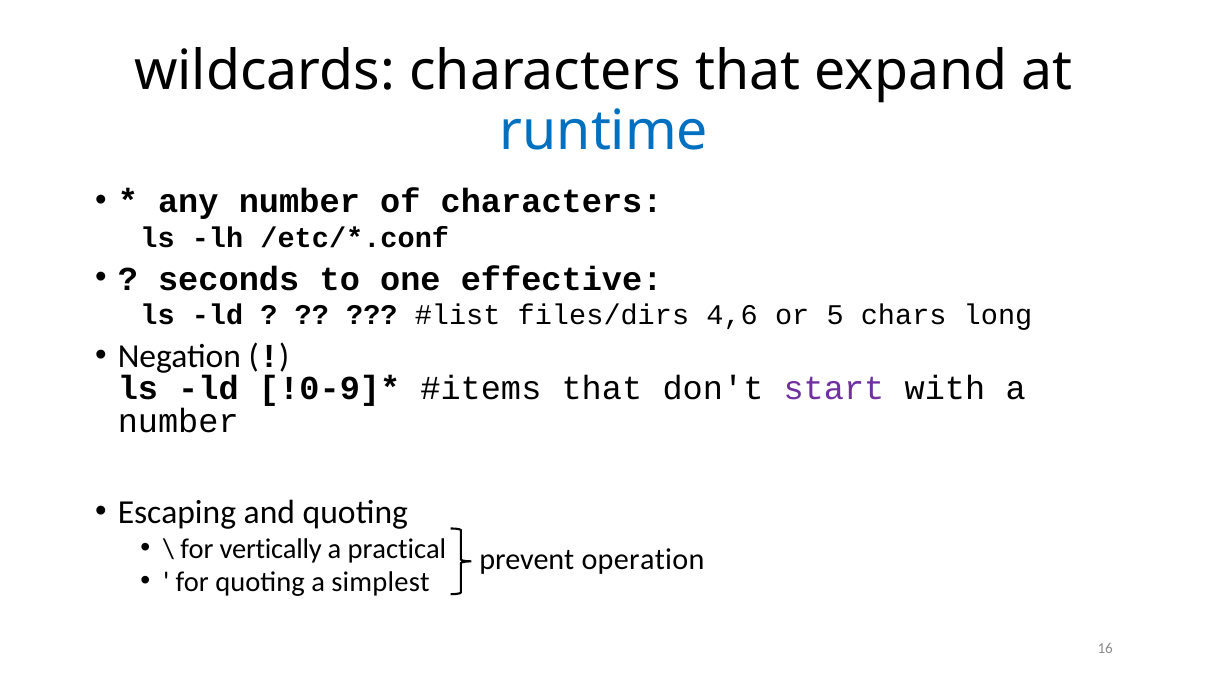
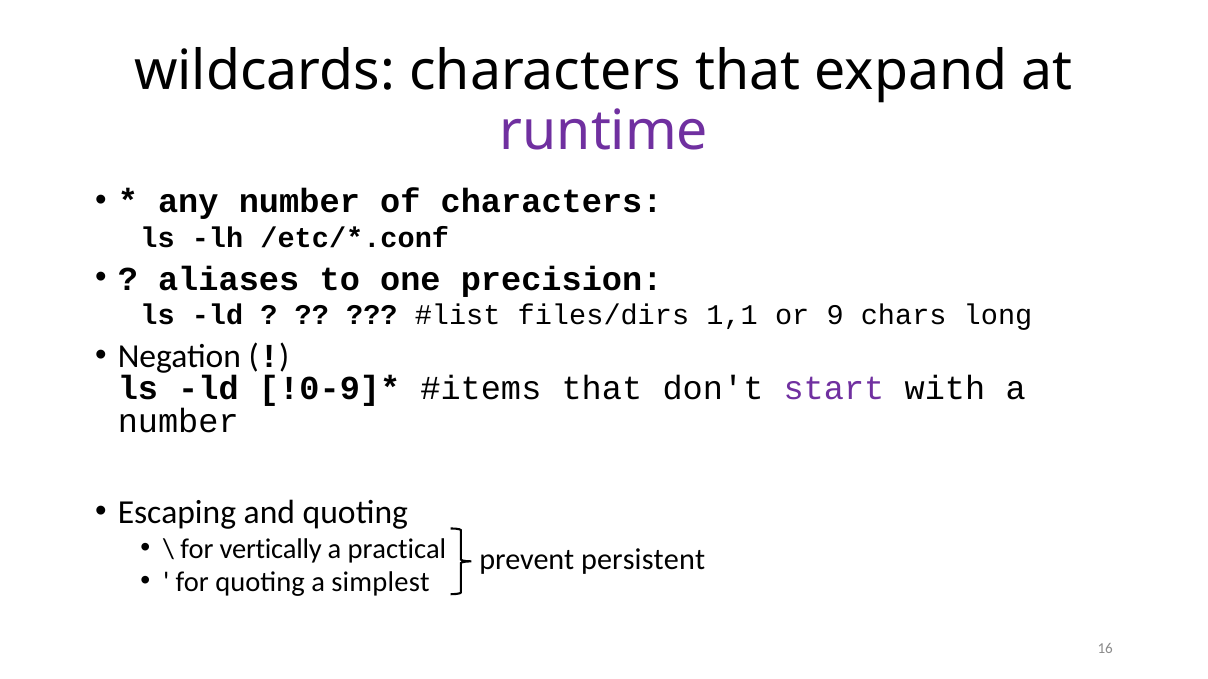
runtime colour: blue -> purple
seconds: seconds -> aliases
effective: effective -> precision
4,6: 4,6 -> 1,1
5: 5 -> 9
operation: operation -> persistent
